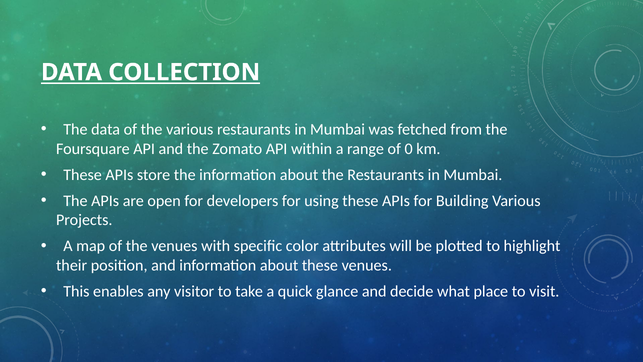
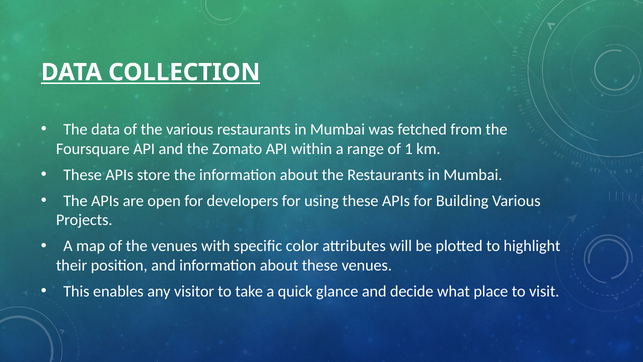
0: 0 -> 1
